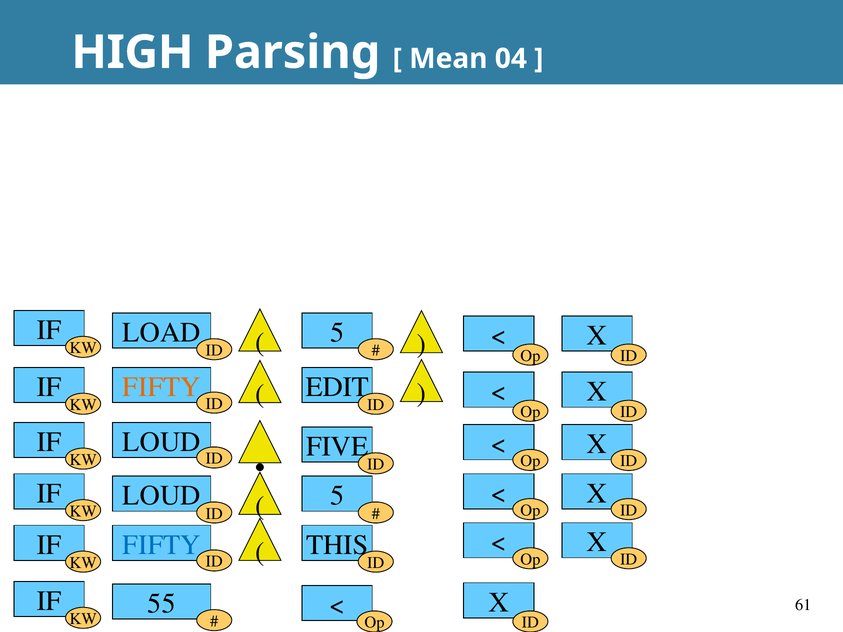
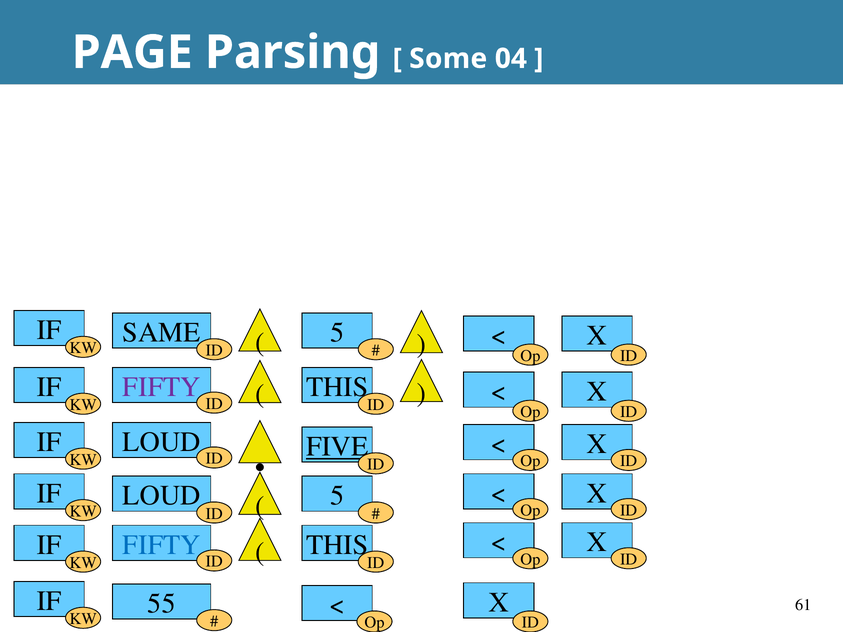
HIGH: HIGH -> PAGE
Mean: Mean -> Some
LOAD: LOAD -> SAME
FIFTY at (162, 387) colour: orange -> purple
EDIT at (337, 387): EDIT -> THIS
FIVE underline: none -> present
